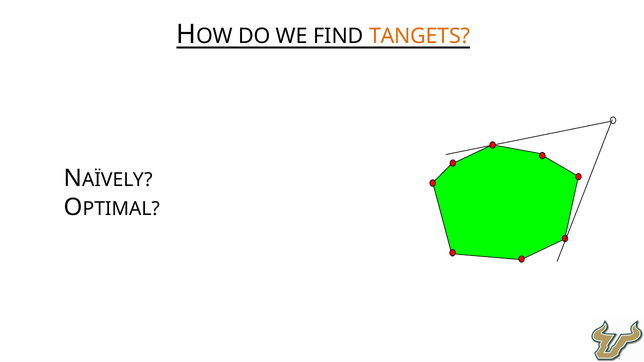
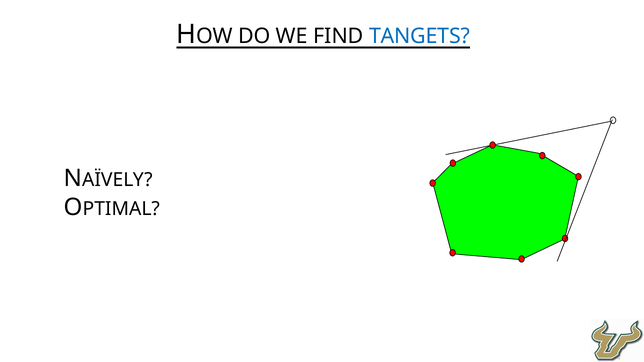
TANGETS colour: orange -> blue
